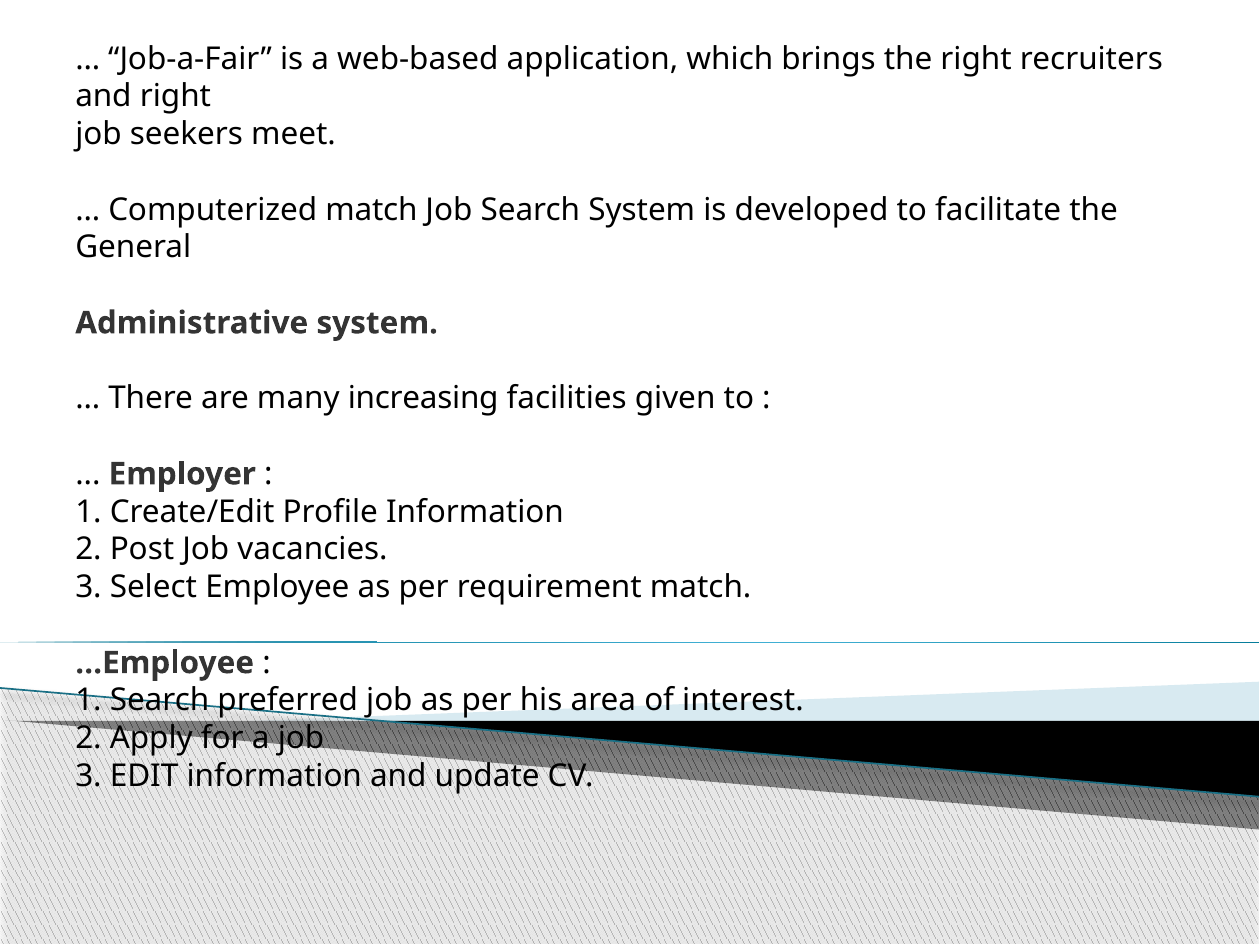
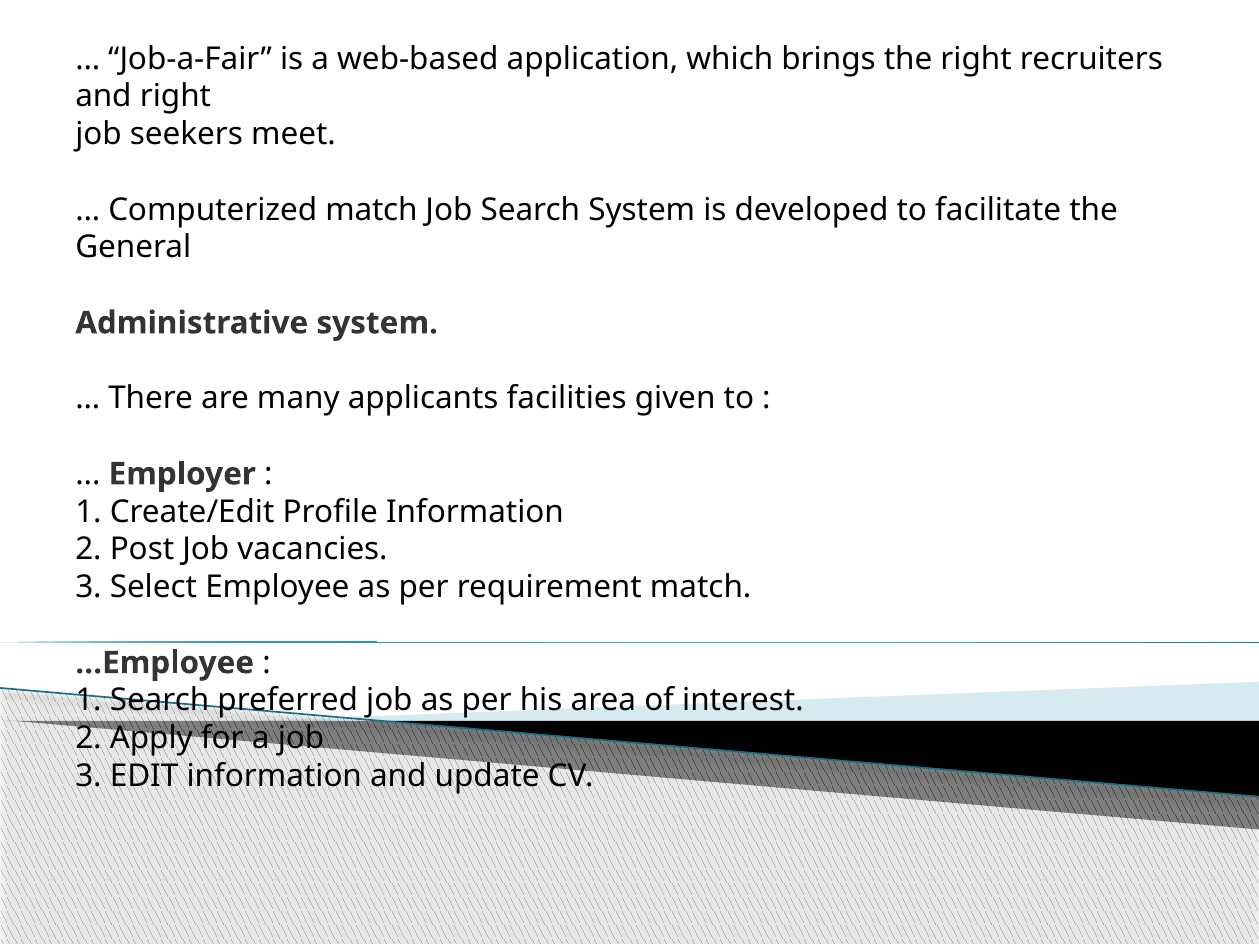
increasing: increasing -> applicants
